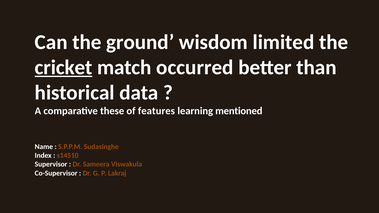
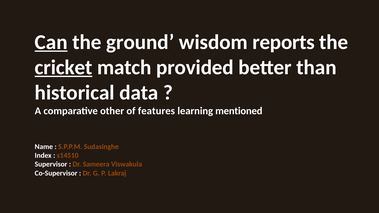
Can underline: none -> present
limited: limited -> reports
occurred: occurred -> provided
these: these -> other
